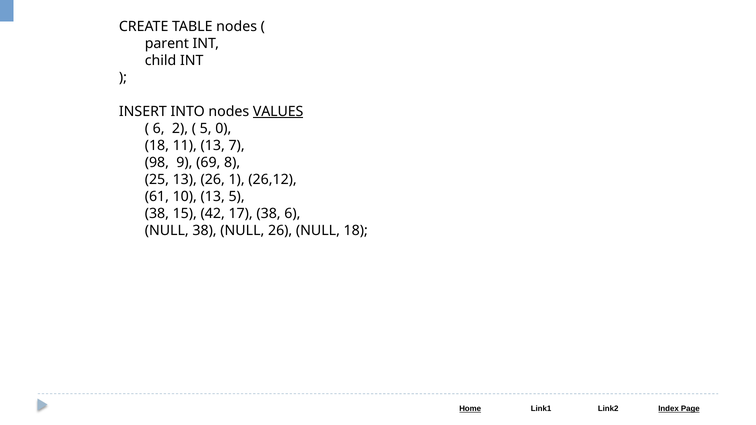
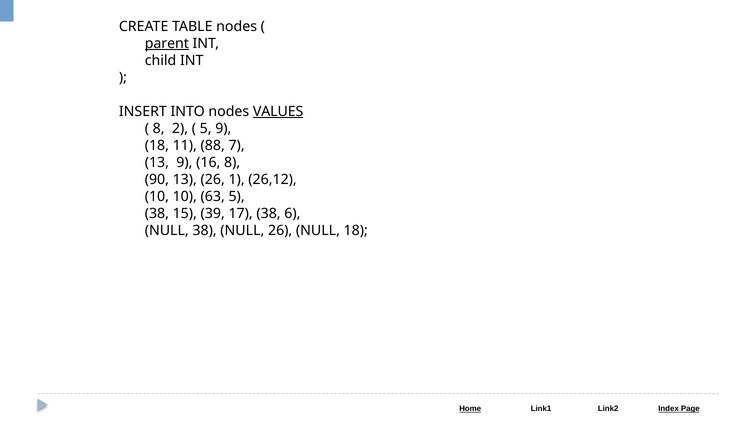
parent underline: none -> present
6 at (159, 128): 6 -> 8
5 0: 0 -> 9
11 13: 13 -> 88
98 at (157, 163): 98 -> 13
69: 69 -> 16
25: 25 -> 90
61 at (157, 197): 61 -> 10
10 13: 13 -> 63
42: 42 -> 39
